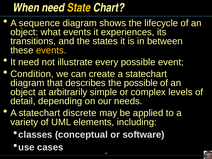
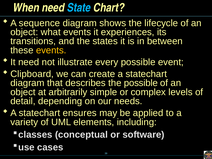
State colour: yellow -> light blue
Condition: Condition -> Clipboard
discrete: discrete -> ensures
